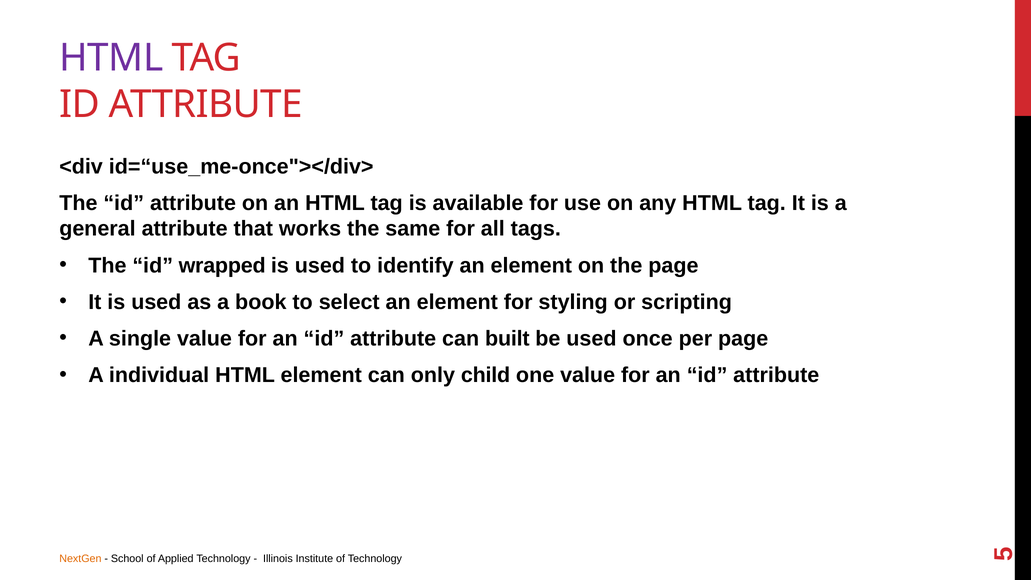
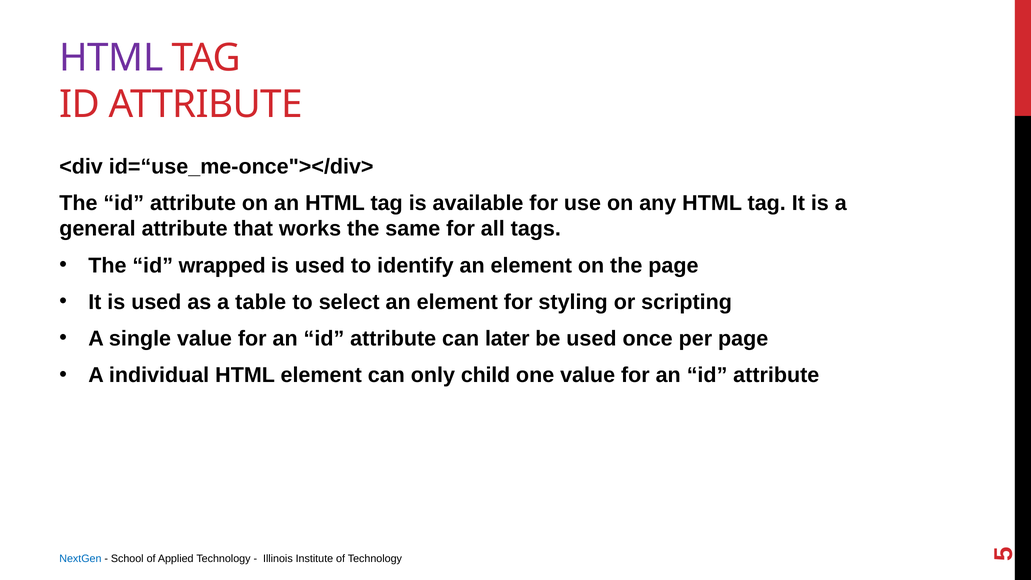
book: book -> table
built: built -> later
NextGen colour: orange -> blue
